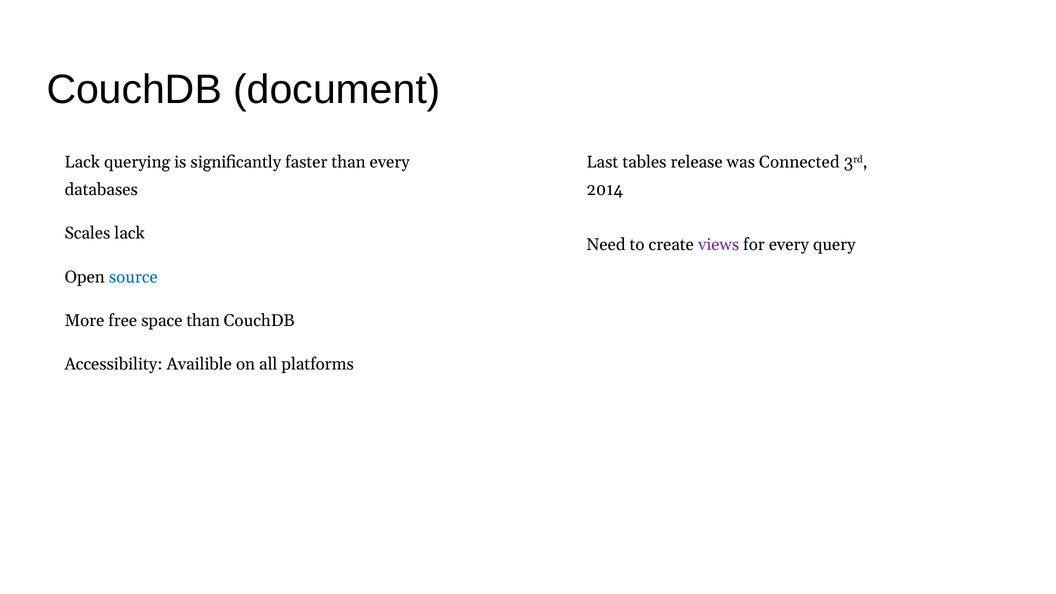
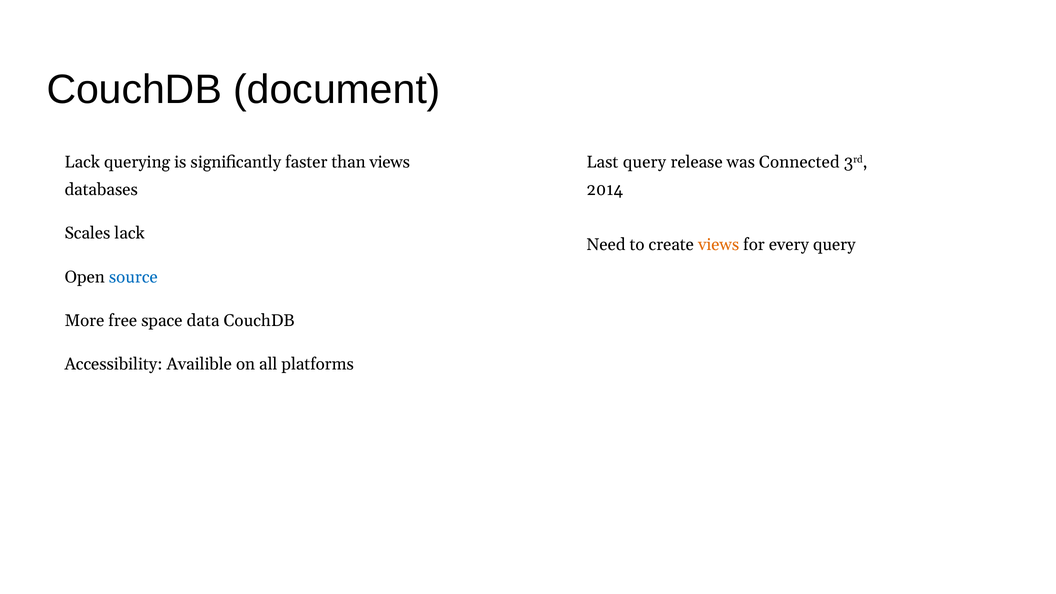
than every: every -> views
Last tables: tables -> query
views at (719, 245) colour: purple -> orange
space than: than -> data
